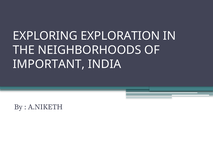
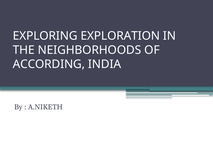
IMPORTANT: IMPORTANT -> ACCORDING
